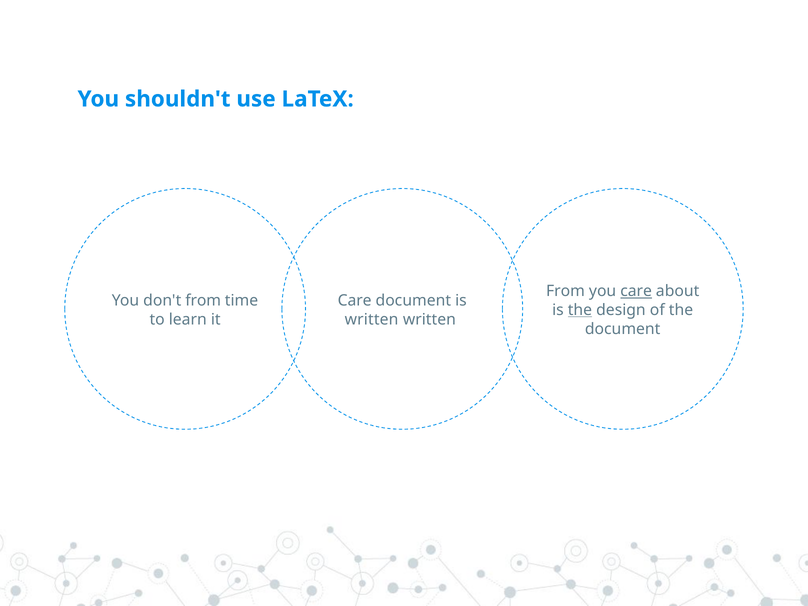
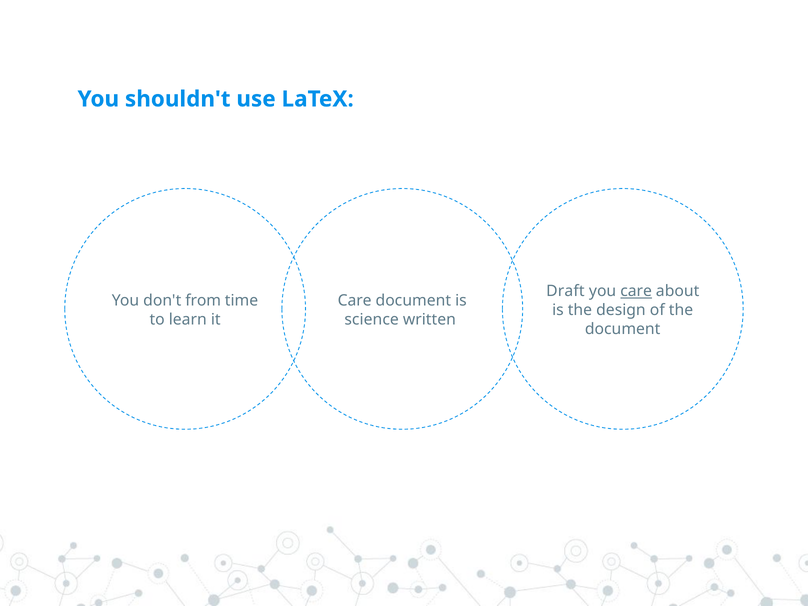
From at (565, 291): From -> Draft
the at (580, 310) underline: present -> none
written at (372, 319): written -> science
